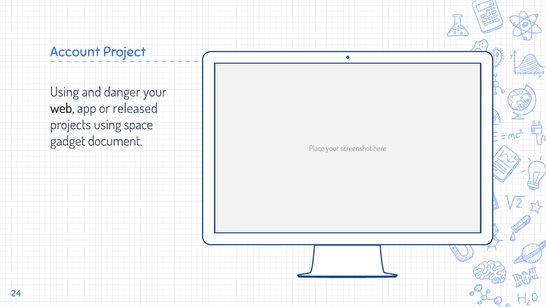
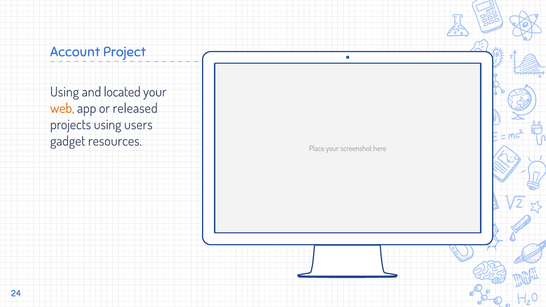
danger: danger -> located
web colour: black -> orange
space: space -> users
document: document -> resources
